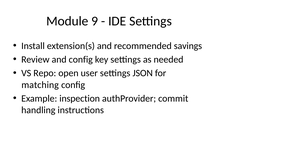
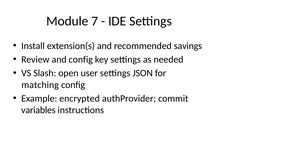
9: 9 -> 7
Repo: Repo -> Slash
inspection: inspection -> encrypted
handling: handling -> variables
